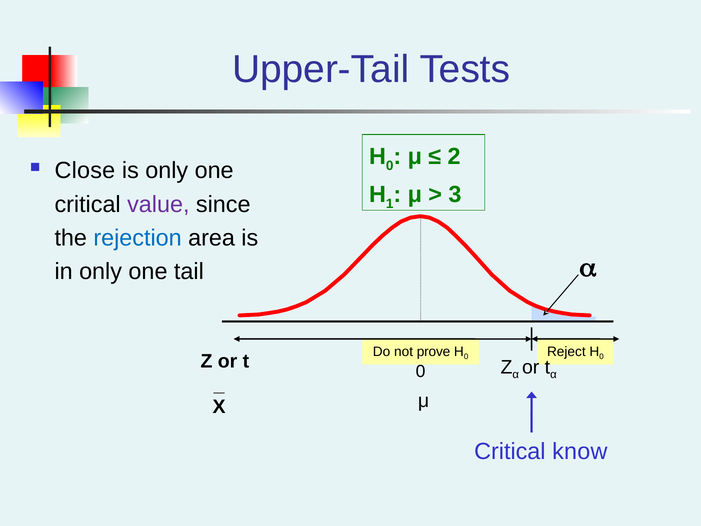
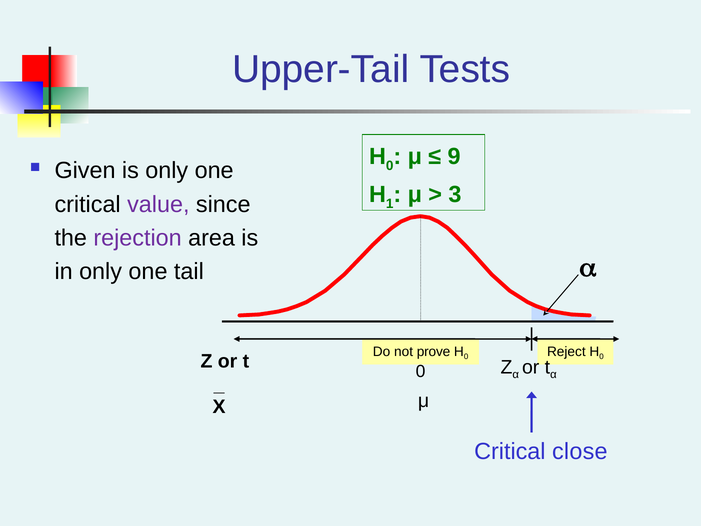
2: 2 -> 9
Close: Close -> Given
rejection colour: blue -> purple
know: know -> close
